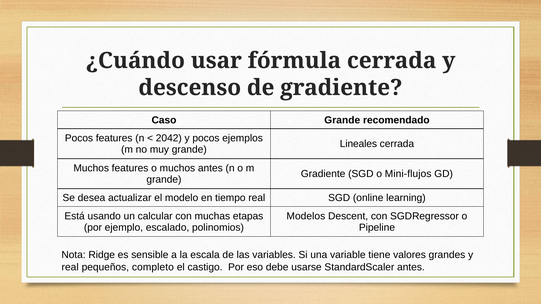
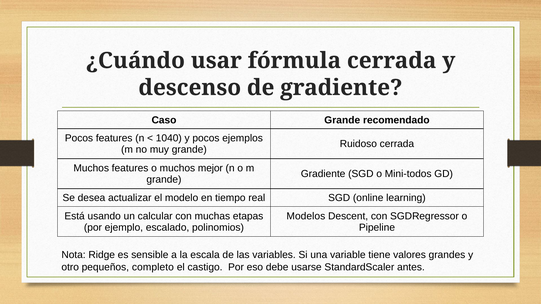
2042: 2042 -> 1040
Lineales: Lineales -> Ruidoso
muchos antes: antes -> mejor
Mini-flujos: Mini-flujos -> Mini-todos
real at (70, 267): real -> otro
